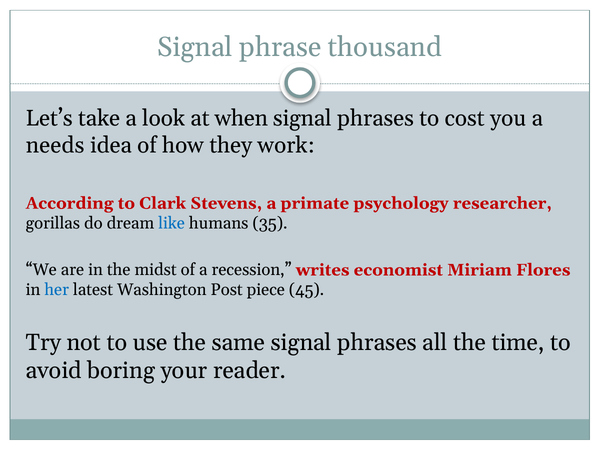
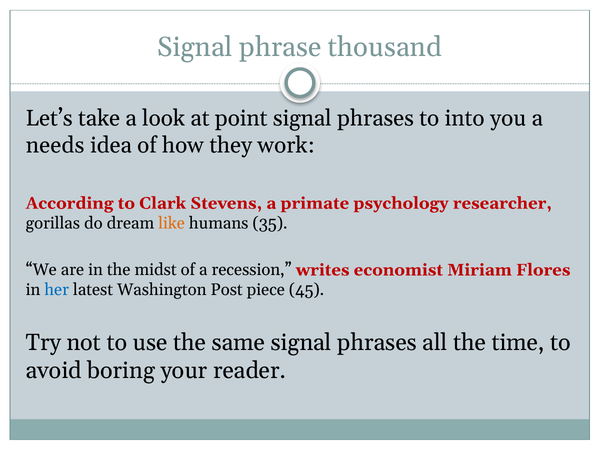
when: when -> point
cost: cost -> into
like colour: blue -> orange
